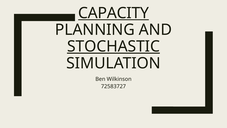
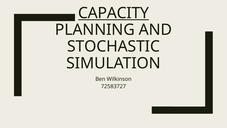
STOCHASTIC underline: present -> none
